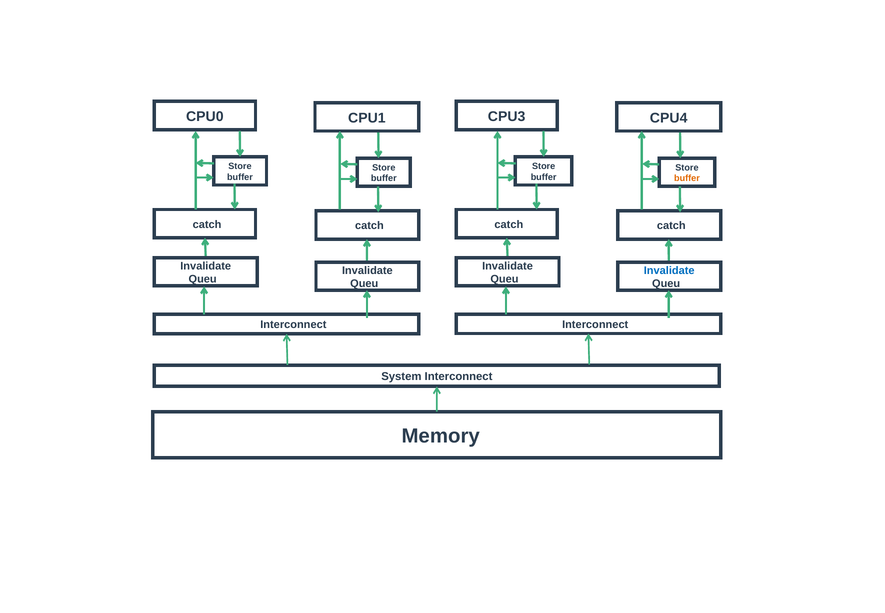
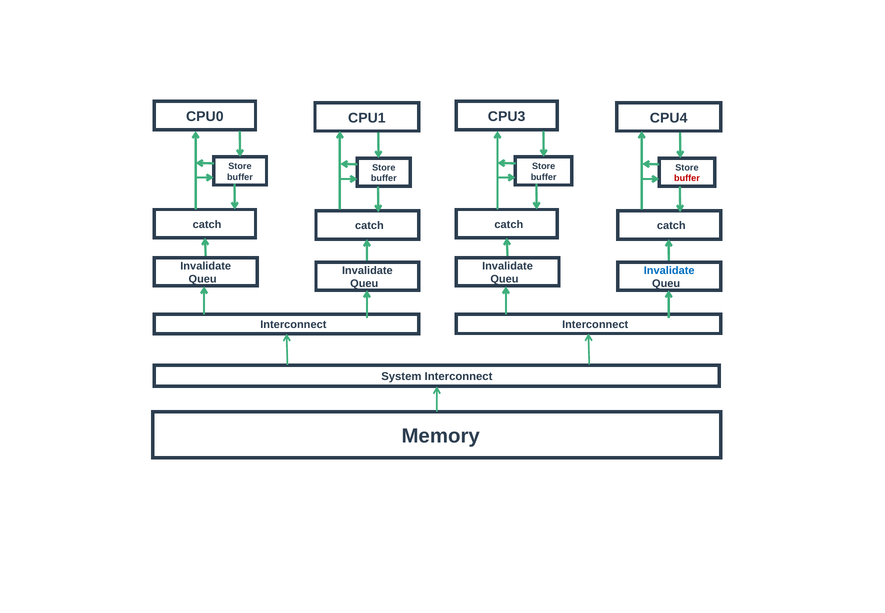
buffer at (687, 178) colour: orange -> red
